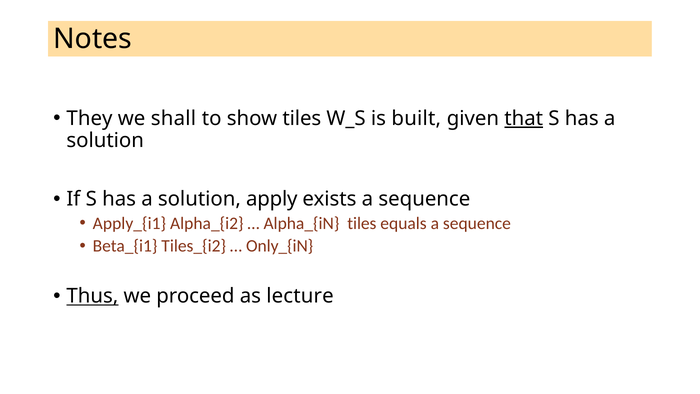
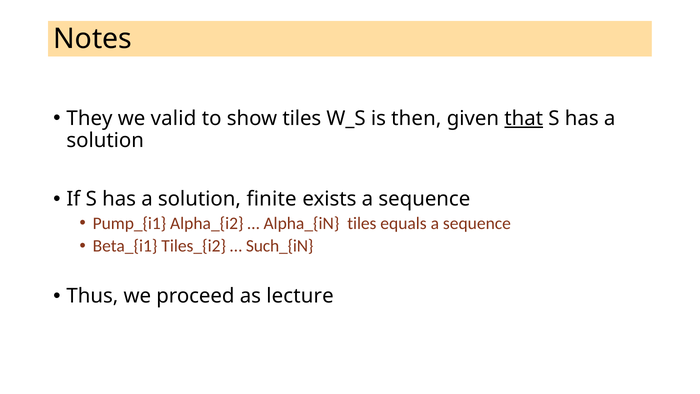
shall: shall -> valid
built: built -> then
apply: apply -> finite
Apply_{i1: Apply_{i1 -> Pump_{i1
Only_{iN: Only_{iN -> Such_{iN
Thus underline: present -> none
